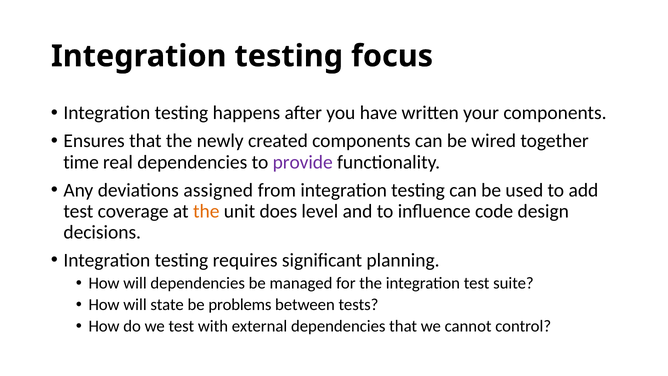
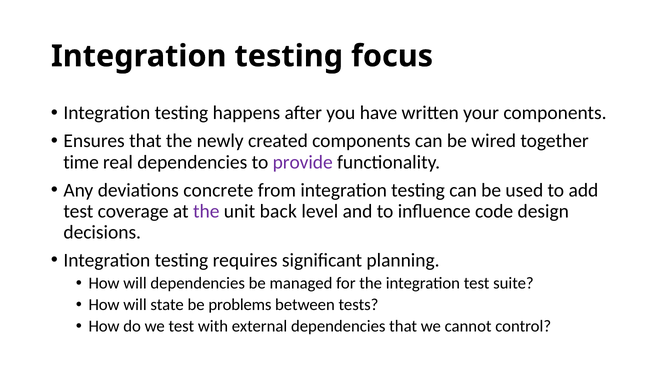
assigned: assigned -> concrete
the at (206, 211) colour: orange -> purple
does: does -> back
